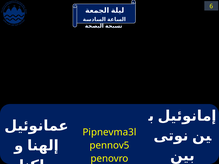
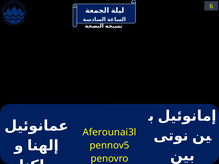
Pipnevma3l: Pipnevma3l -> Aferounai3l
